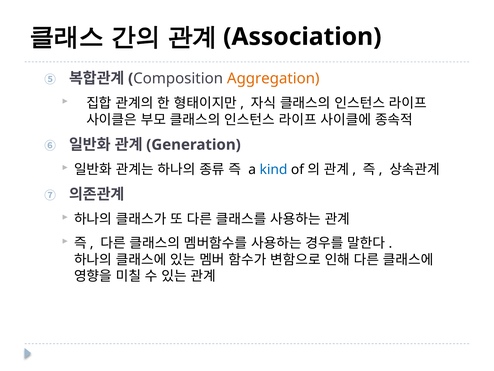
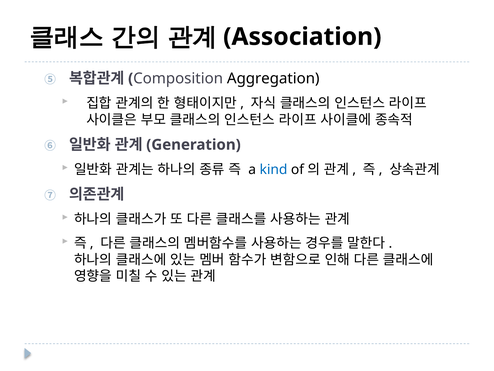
Aggregation colour: orange -> black
